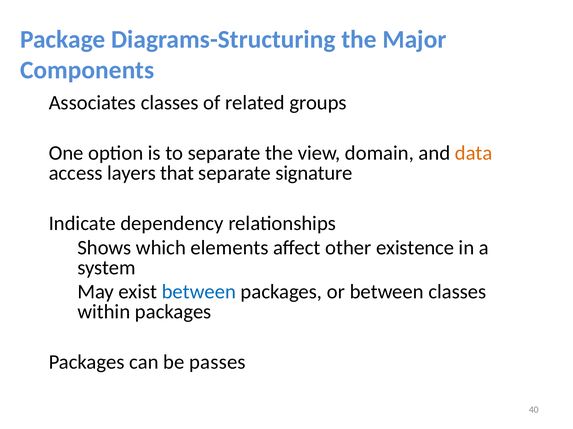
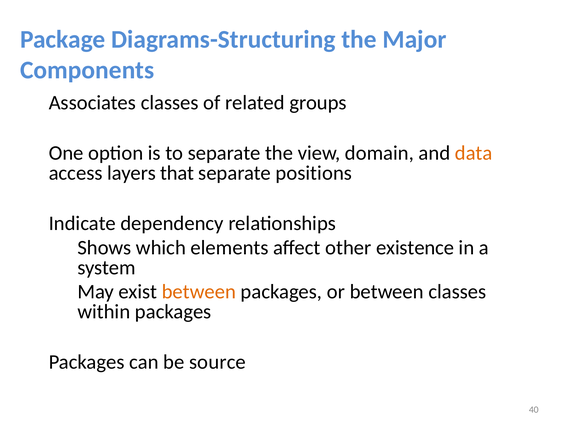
signature: signature -> positions
between at (199, 292) colour: blue -> orange
passes: passes -> source
